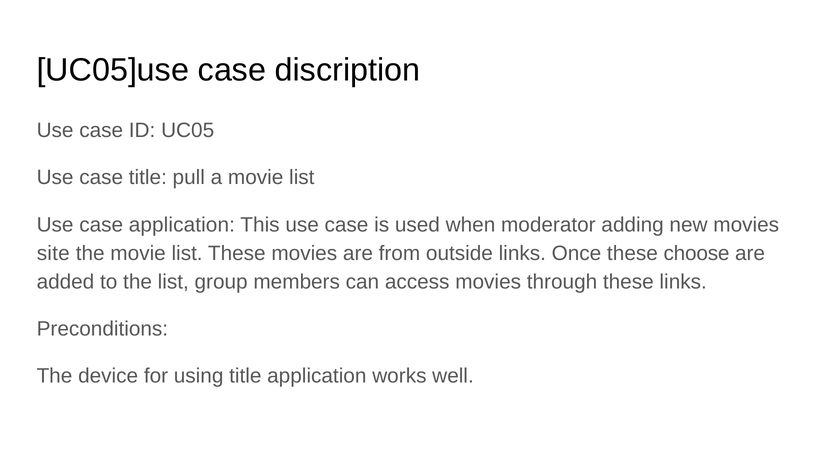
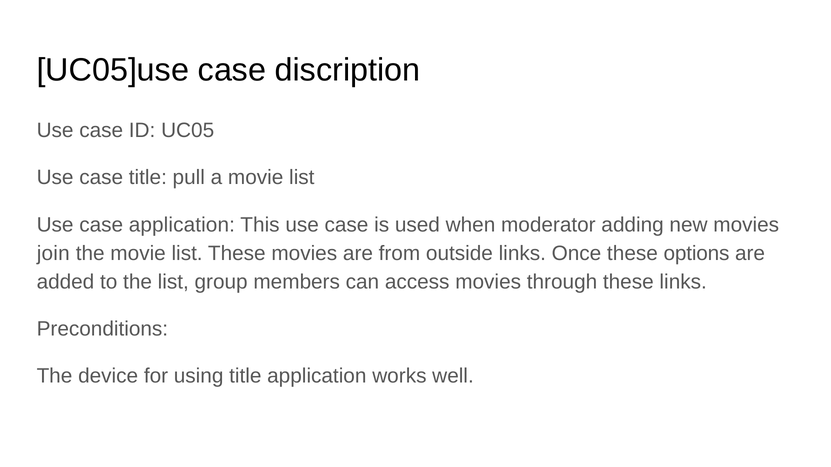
site: site -> join
choose: choose -> options
